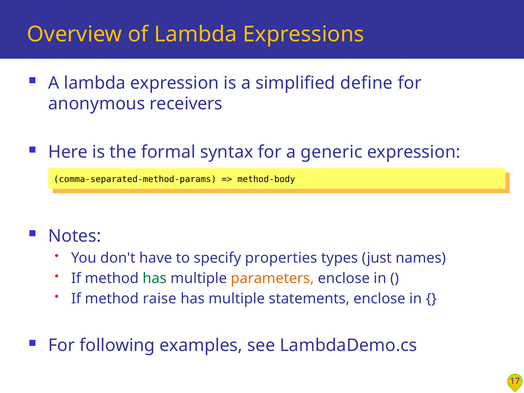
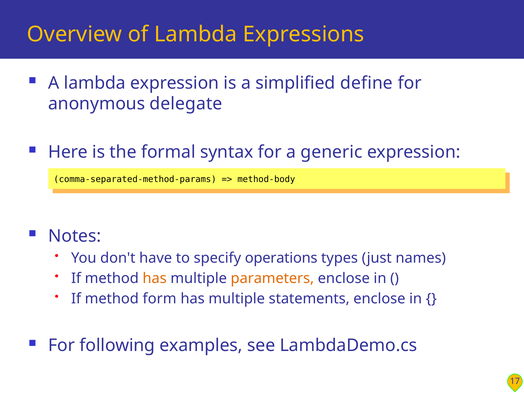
receivers: receivers -> delegate
properties: properties -> operations
has at (155, 278) colour: green -> orange
raise: raise -> form
